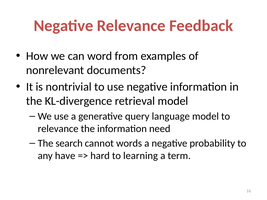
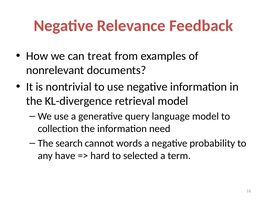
word: word -> treat
relevance at (58, 129): relevance -> collection
learning: learning -> selected
